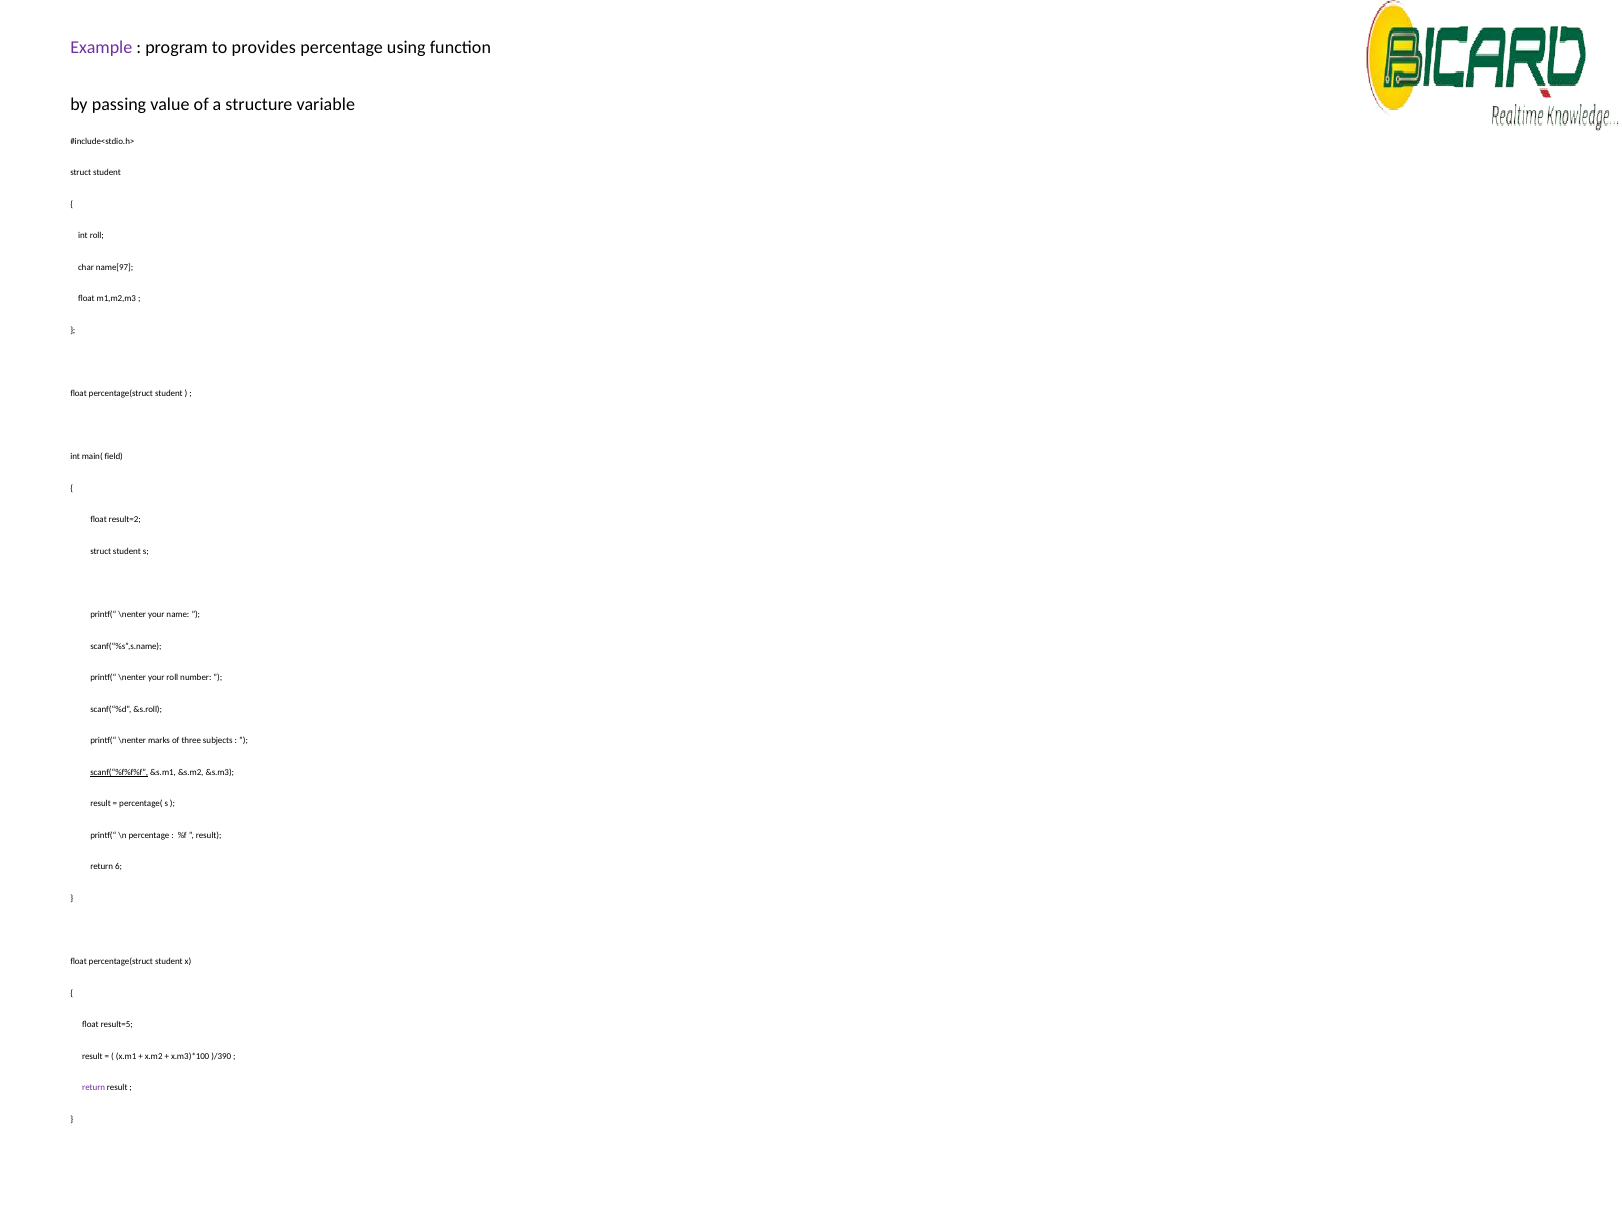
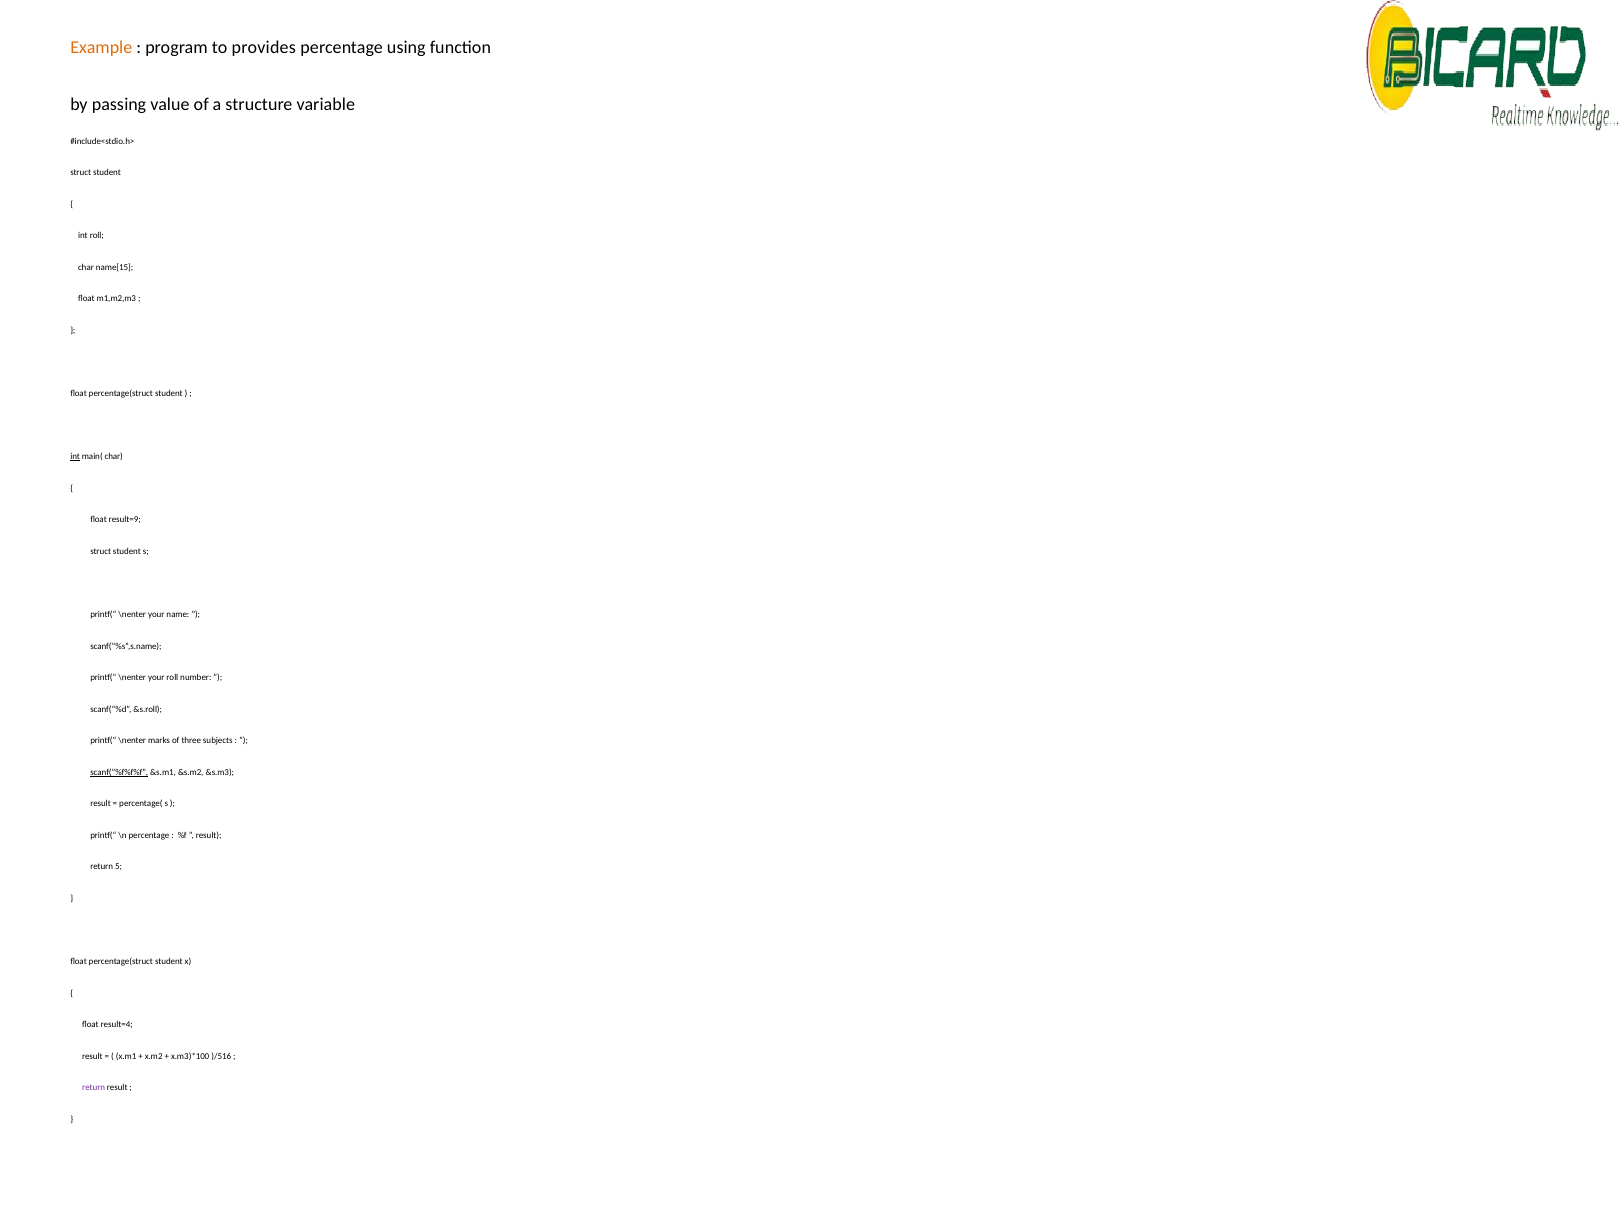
Example colour: purple -> orange
name[97: name[97 -> name[15
int at (75, 457) underline: none -> present
main( field: field -> char
result=2: result=2 -> result=9
6: 6 -> 5
result=5: result=5 -> result=4
)/390: )/390 -> )/516
